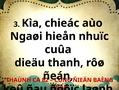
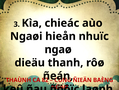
cuûa at (58, 49): cuûa -> ngaø
